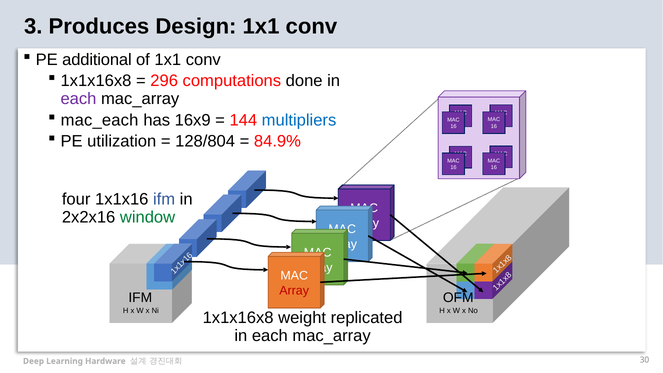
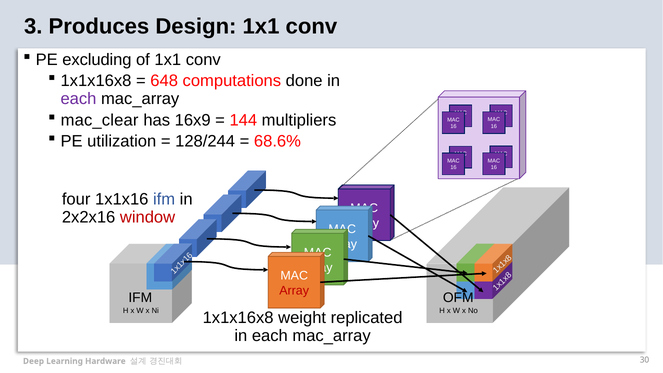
additional: additional -> excluding
296: 296 -> 648
mac_each: mac_each -> mac_clear
multipliers colour: blue -> black
128/804: 128/804 -> 128/244
84.9%: 84.9% -> 68.6%
window colour: green -> red
